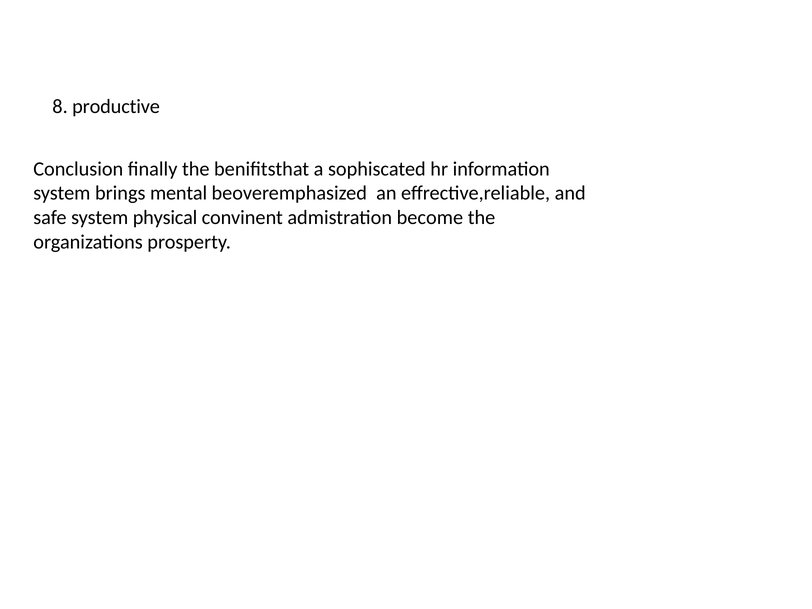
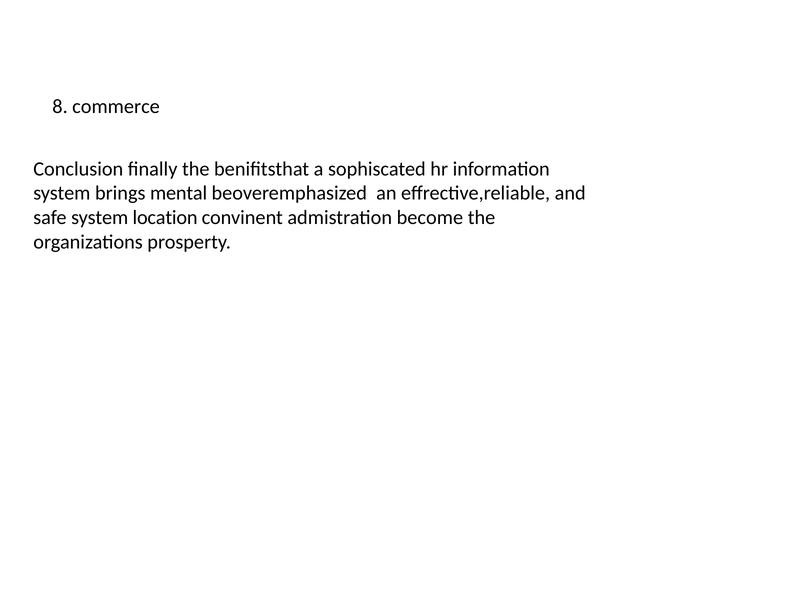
productive: productive -> commerce
physical: physical -> location
